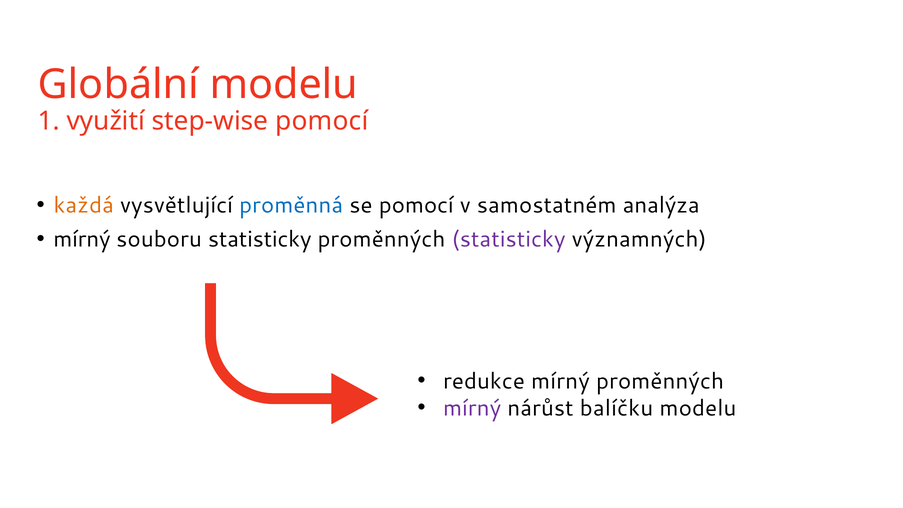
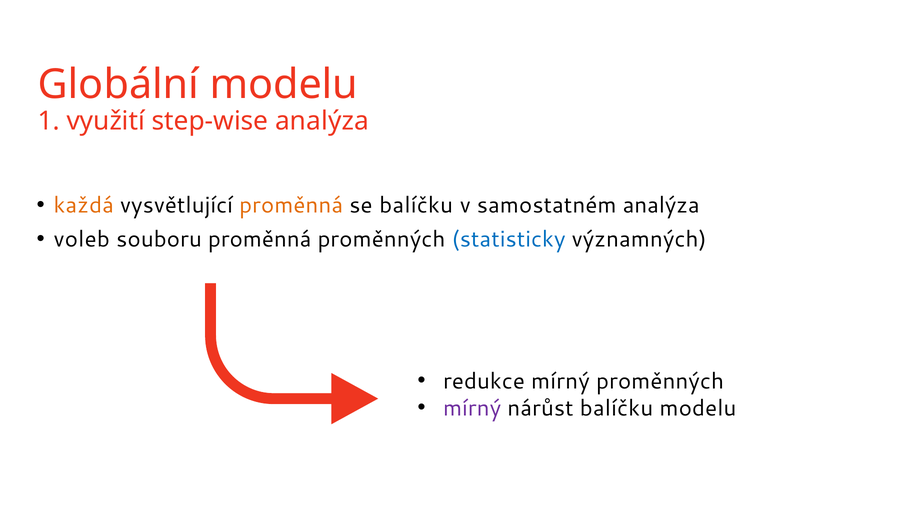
step-wise pomocí: pomocí -> analýza
proměnná at (291, 205) colour: blue -> orange
se pomocí: pomocí -> balíčku
mírný at (82, 239): mírný -> voleb
souboru statisticky: statisticky -> proměnná
statisticky at (509, 239) colour: purple -> blue
